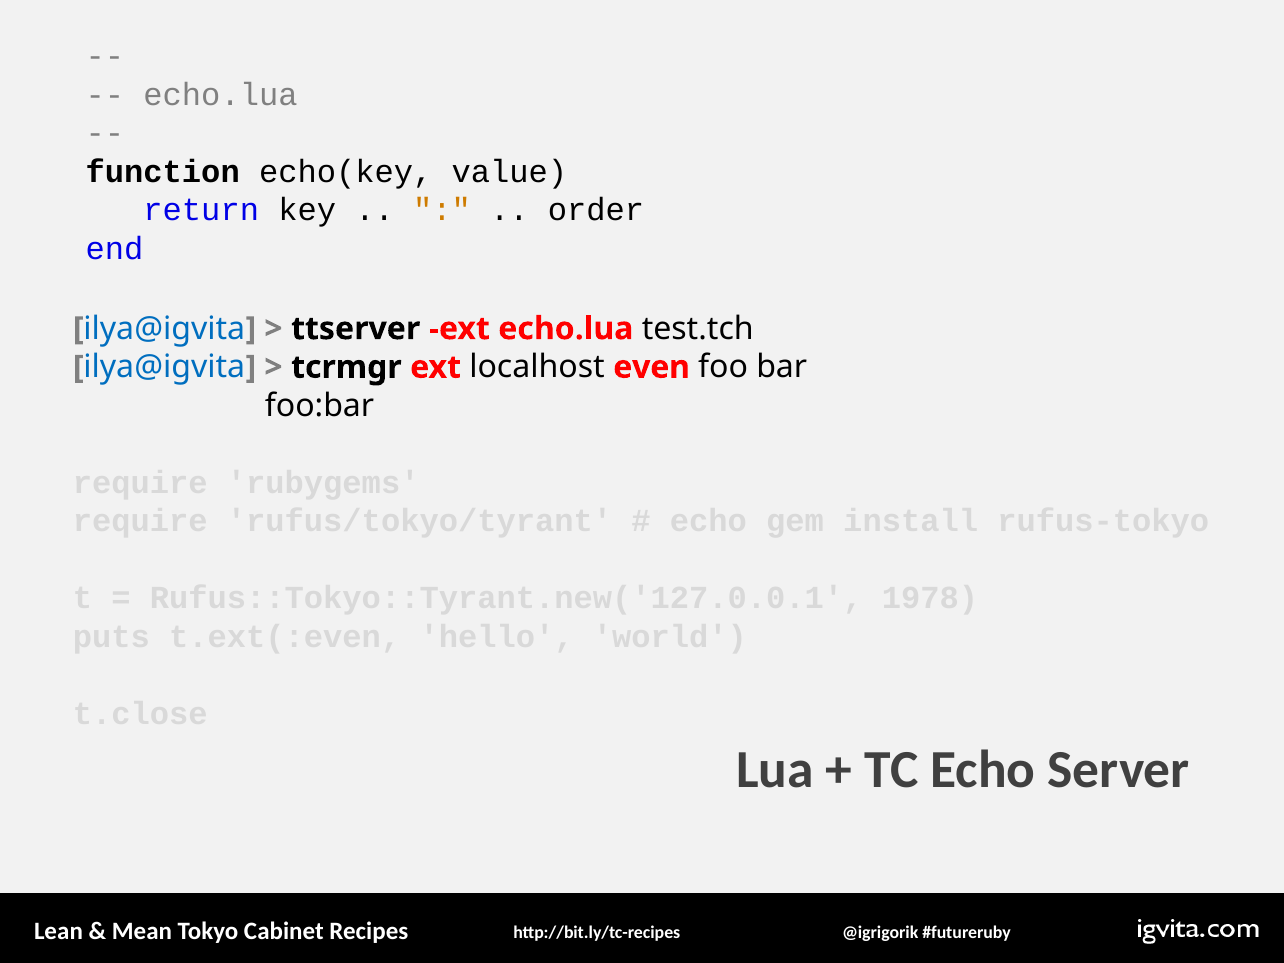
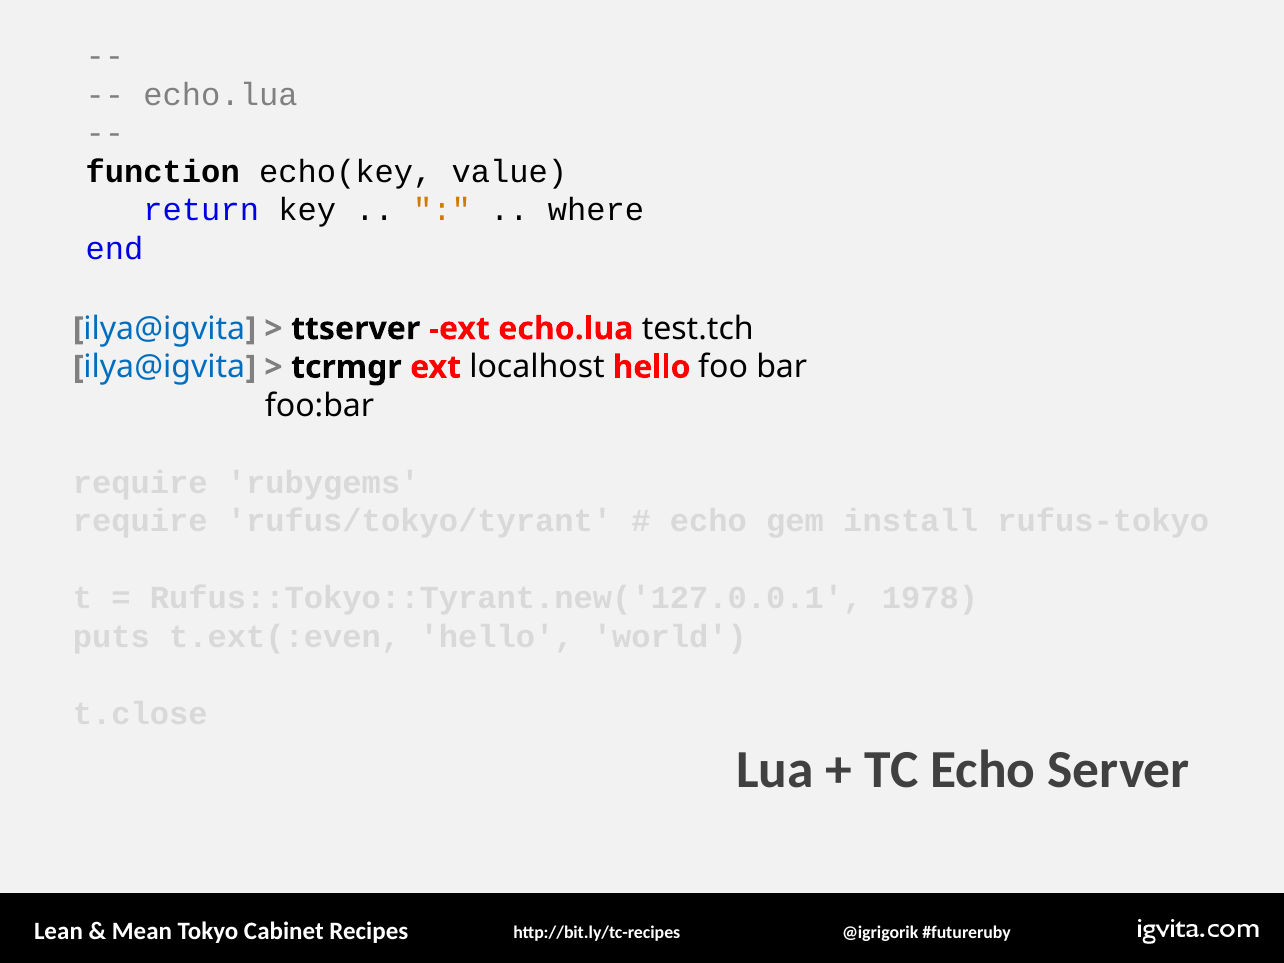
order: order -> where
localhost even: even -> hello
